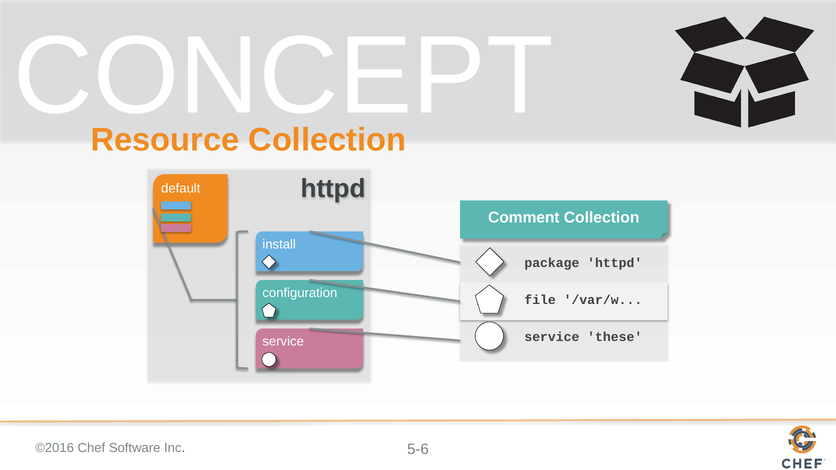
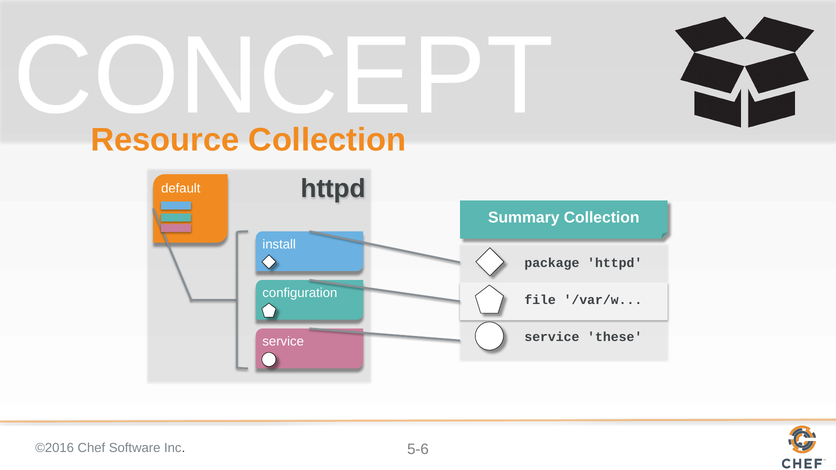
Comment: Comment -> Summary
